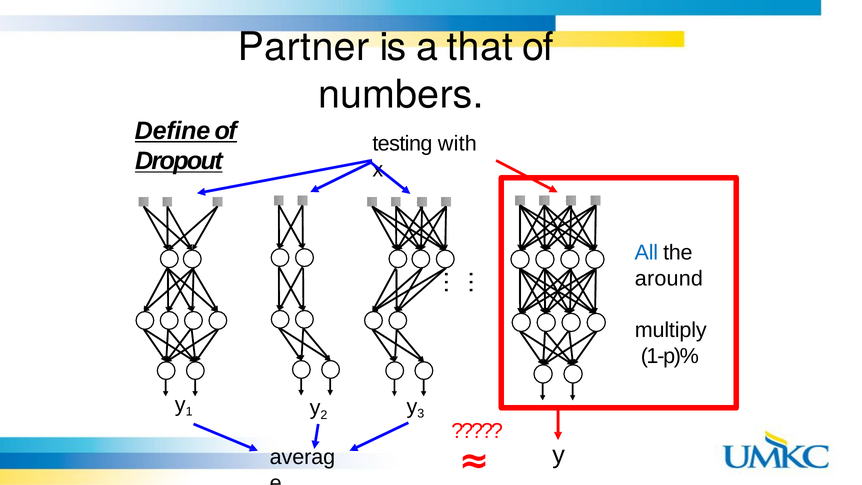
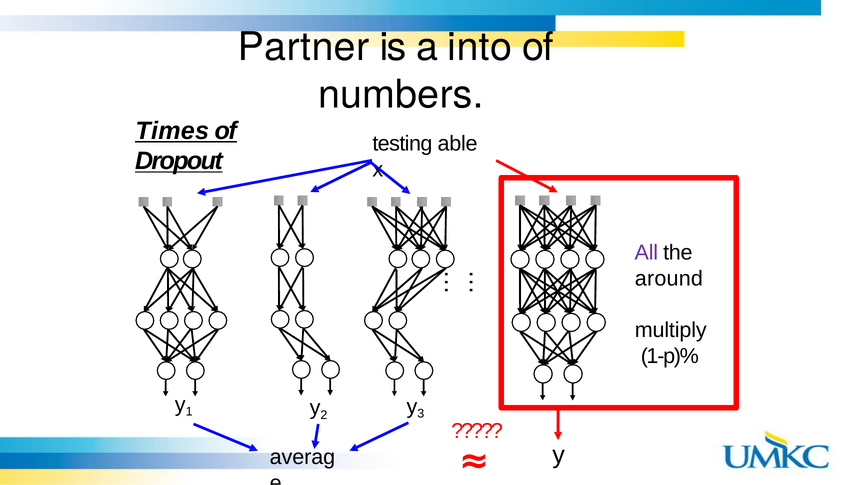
that: that -> into
Define: Define -> Times
with: with -> able
All colour: blue -> purple
